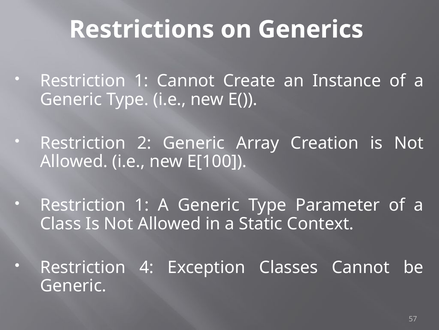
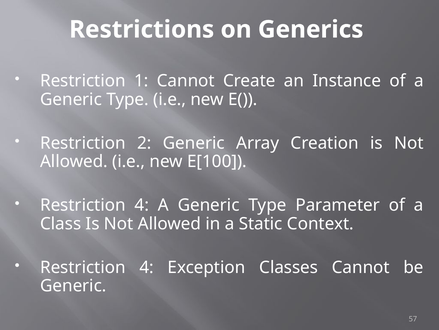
1 at (142, 205): 1 -> 4
